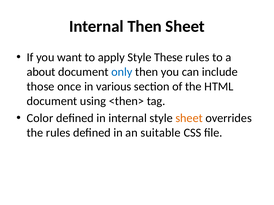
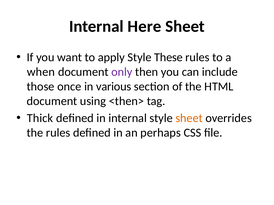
Internal Then: Then -> Here
about: about -> when
only colour: blue -> purple
Color: Color -> Thick
suitable: suitable -> perhaps
